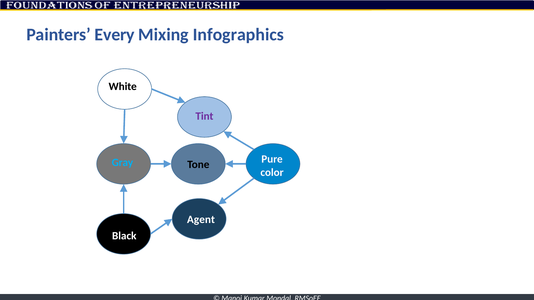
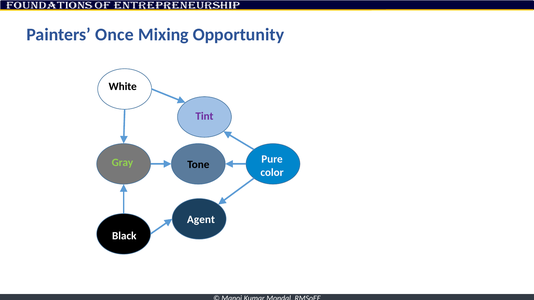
Every: Every -> Once
Infographics: Infographics -> Opportunity
Gray colour: light blue -> light green
